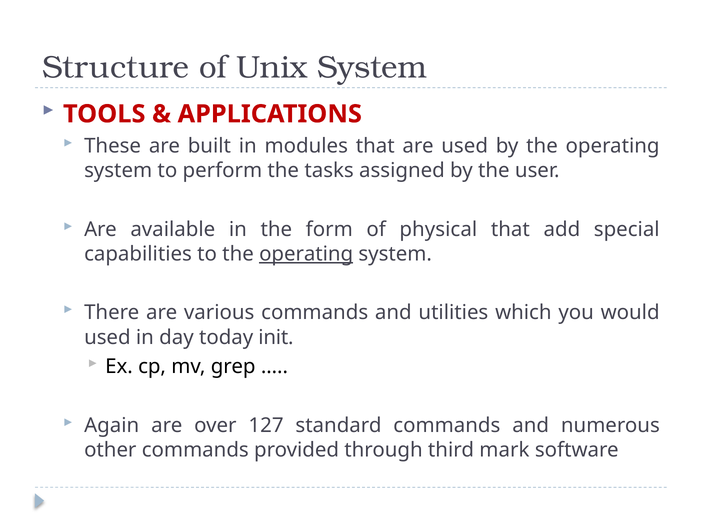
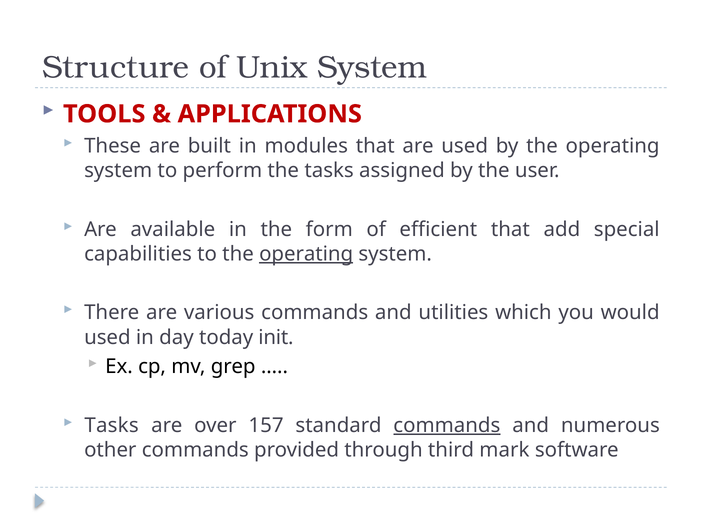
physical: physical -> efficient
Again at (112, 426): Again -> Tasks
127: 127 -> 157
commands at (447, 426) underline: none -> present
